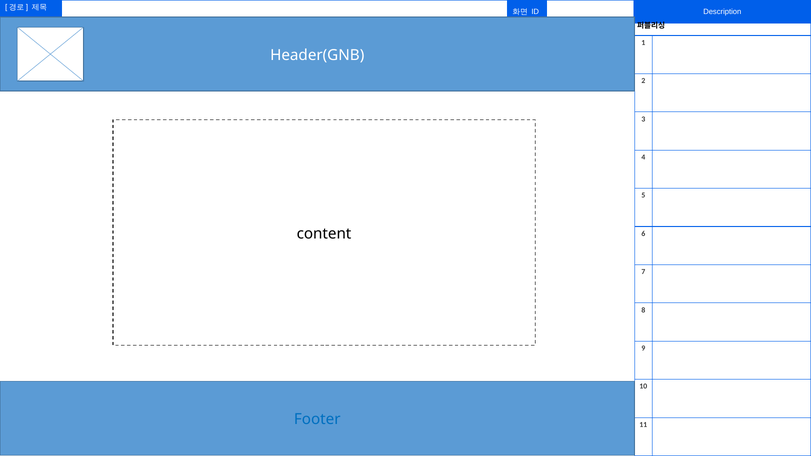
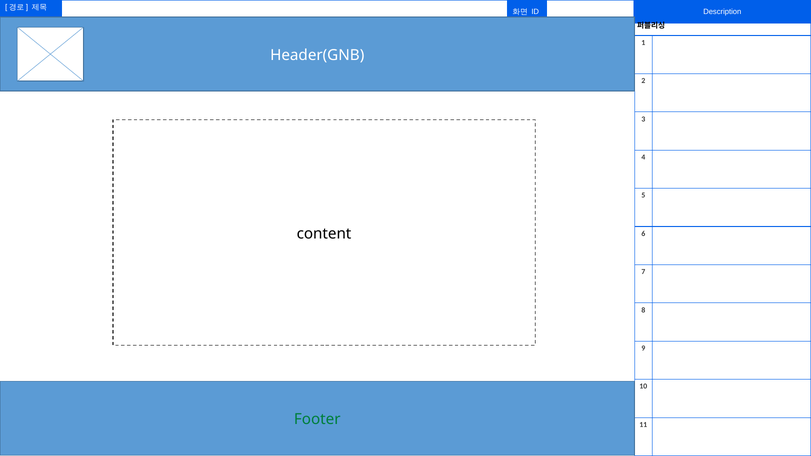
Footer colour: blue -> green
